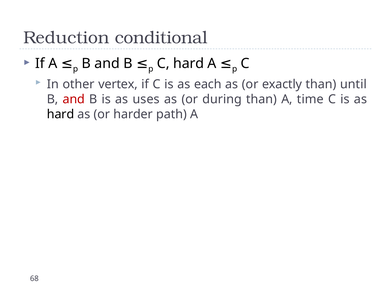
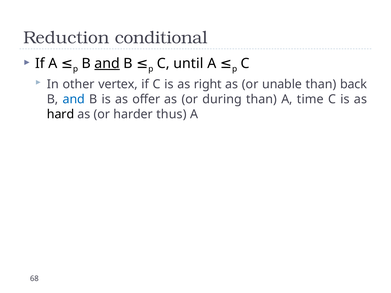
and at (107, 64) underline: none -> present
C hard: hard -> until
each: each -> right
exactly: exactly -> unable
until: until -> back
and at (74, 99) colour: red -> blue
uses: uses -> offer
path: path -> thus
